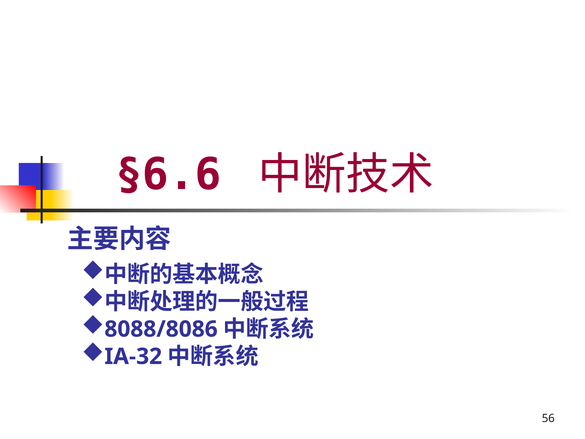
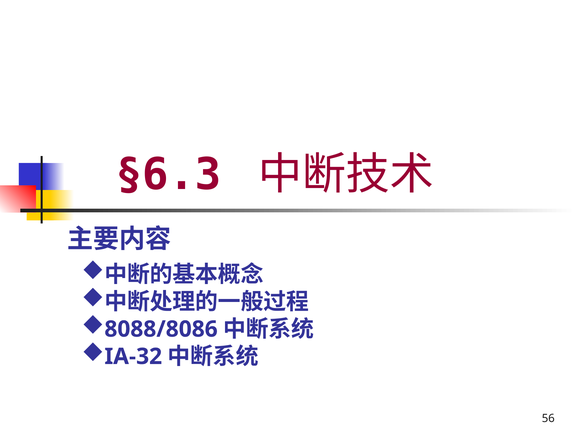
§6.6: §6.6 -> §6.3
